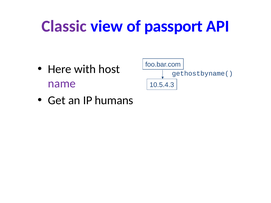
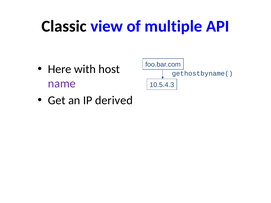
Classic colour: purple -> black
passport: passport -> multiple
humans: humans -> derived
